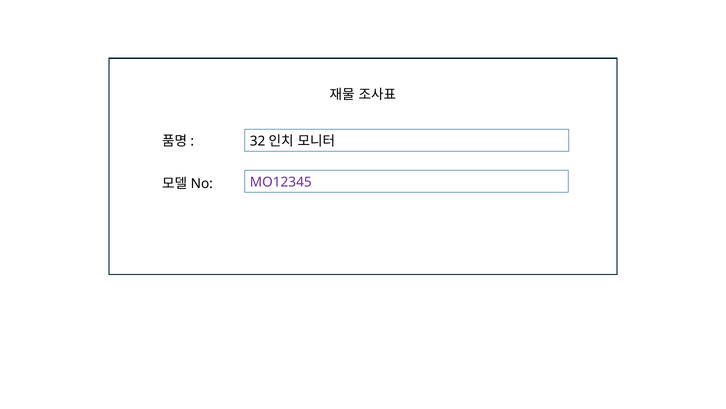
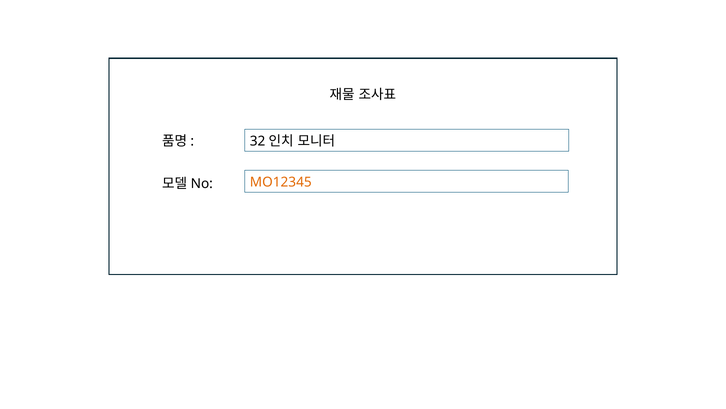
MO12345 colour: purple -> orange
